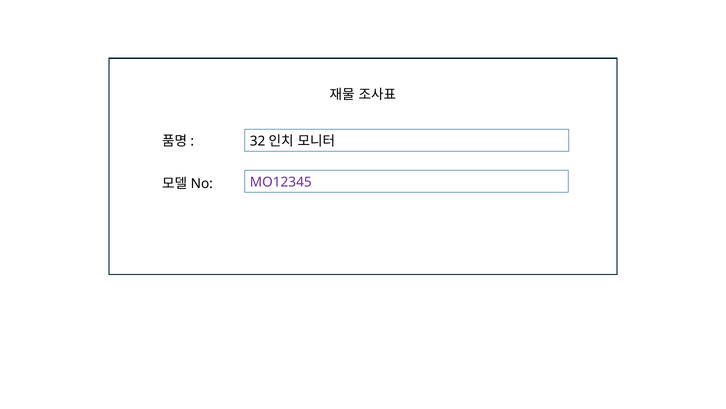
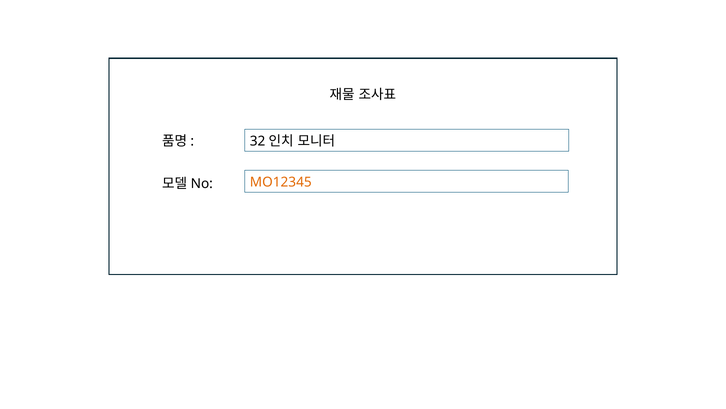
MO12345 colour: purple -> orange
